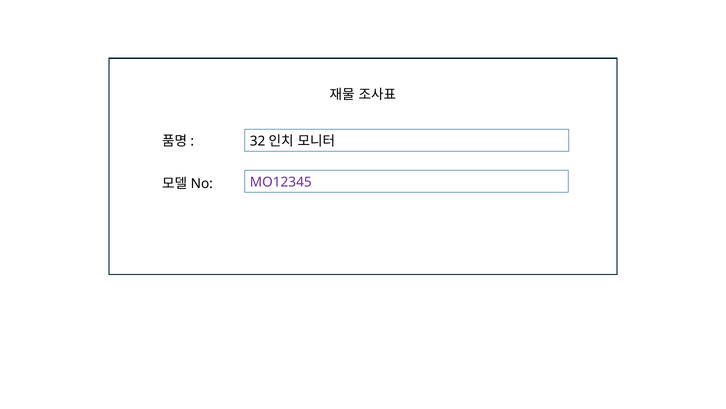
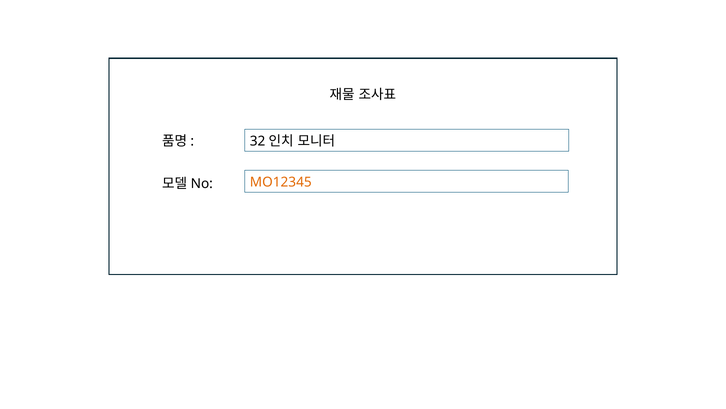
MO12345 colour: purple -> orange
